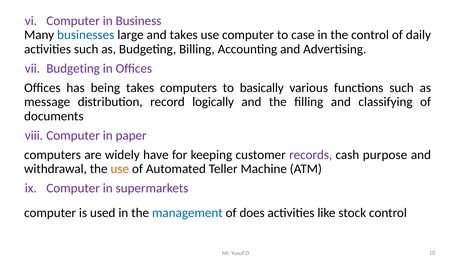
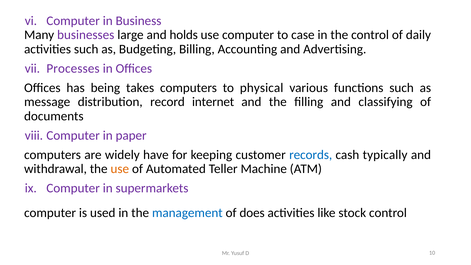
businesses colour: blue -> purple
and takes: takes -> holds
Budgeting at (73, 68): Budgeting -> Processes
basically: basically -> physical
logically: logically -> internet
records colour: purple -> blue
purpose: purpose -> typically
